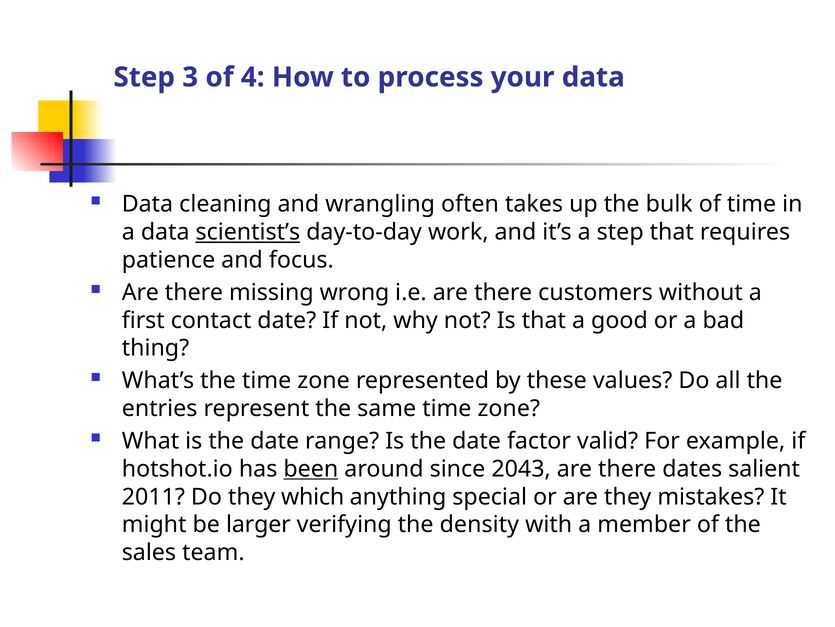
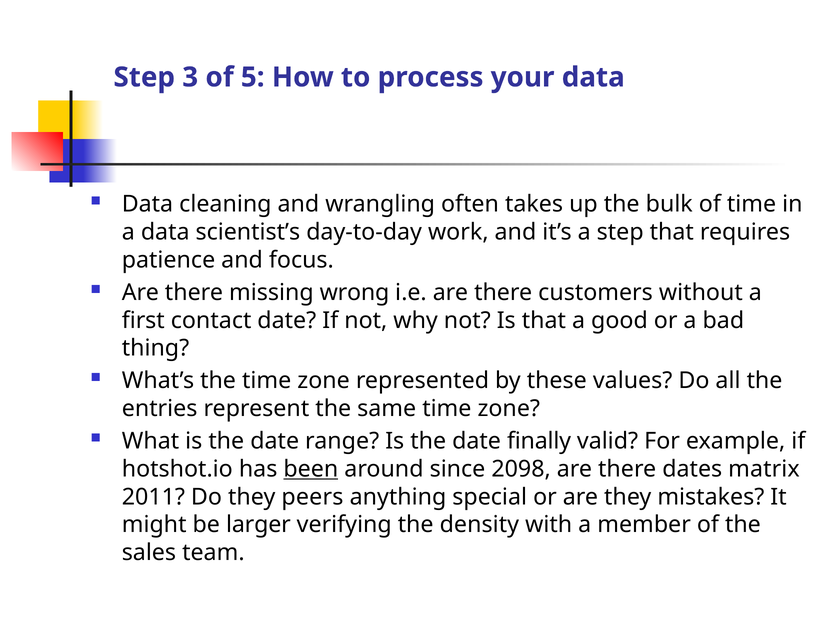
4: 4 -> 5
scientist’s underline: present -> none
factor: factor -> finally
2043: 2043 -> 2098
salient: salient -> matrix
which: which -> peers
